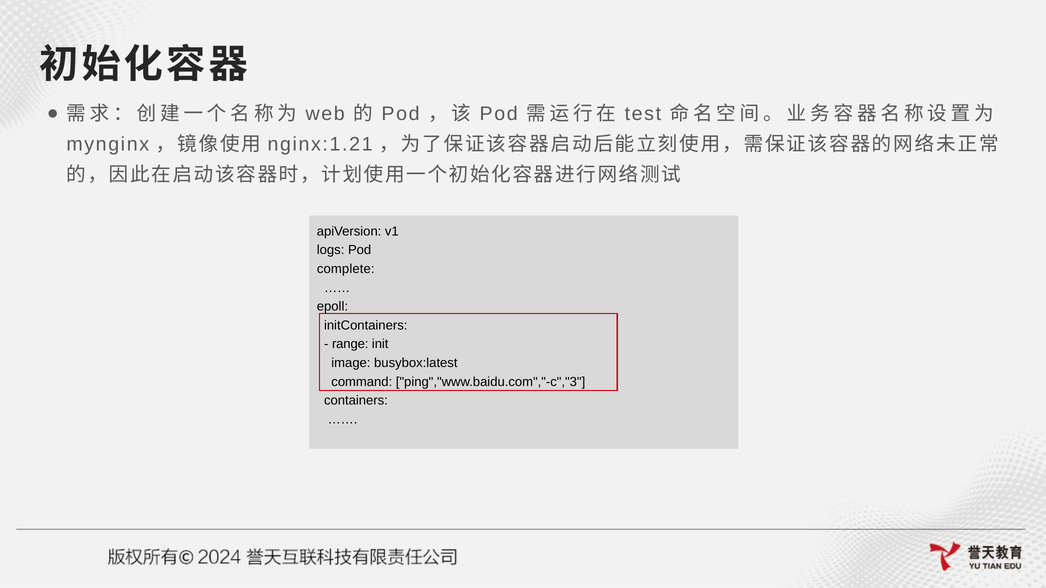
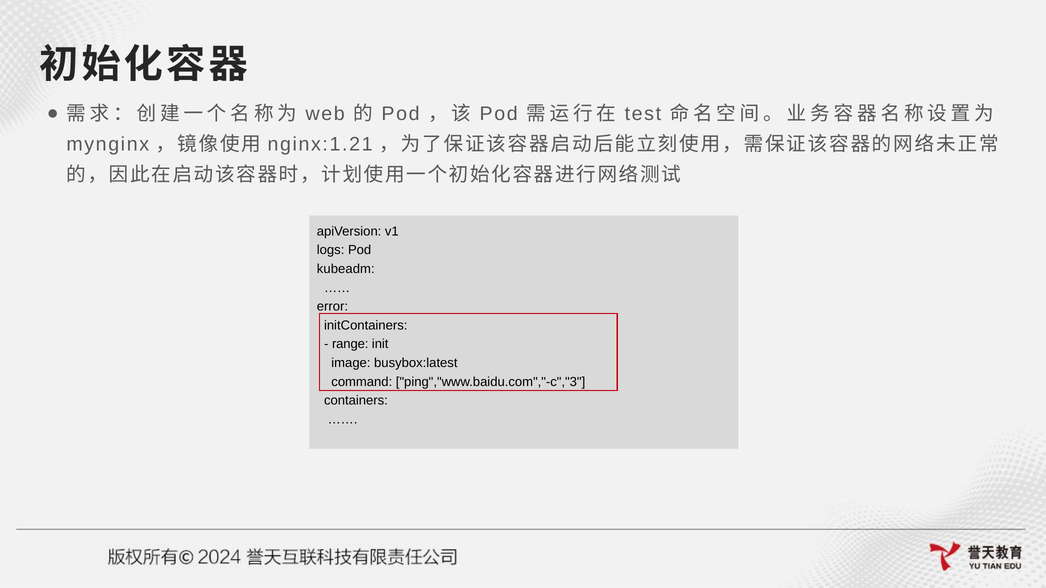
complete: complete -> kubeadm
epoll: epoll -> error
